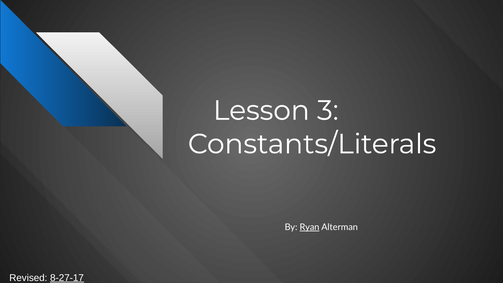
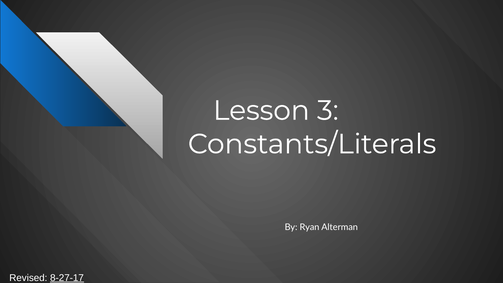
Ryan underline: present -> none
